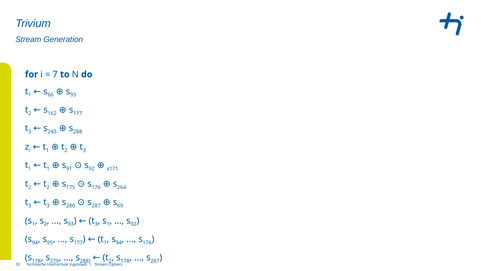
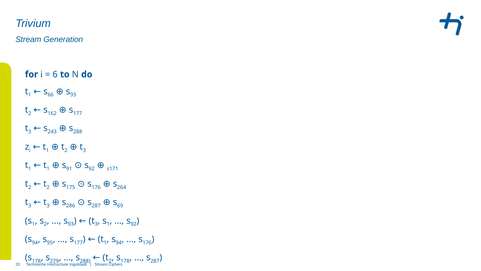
7: 7 -> 6
